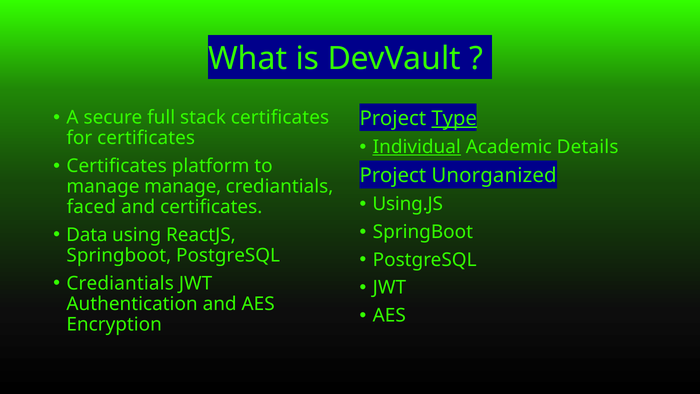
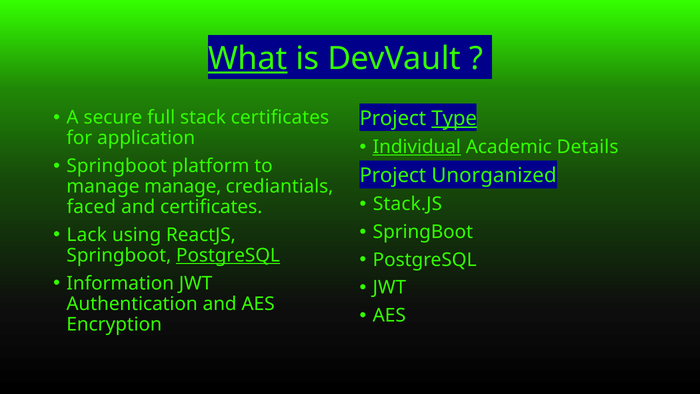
What underline: none -> present
for certificates: certificates -> application
Certificates at (117, 166): Certificates -> Springboot
Using.JS: Using.JS -> Stack.JS
Data: Data -> Lack
PostgreSQL at (228, 255) underline: none -> present
Crediantials at (120, 283): Crediantials -> Information
